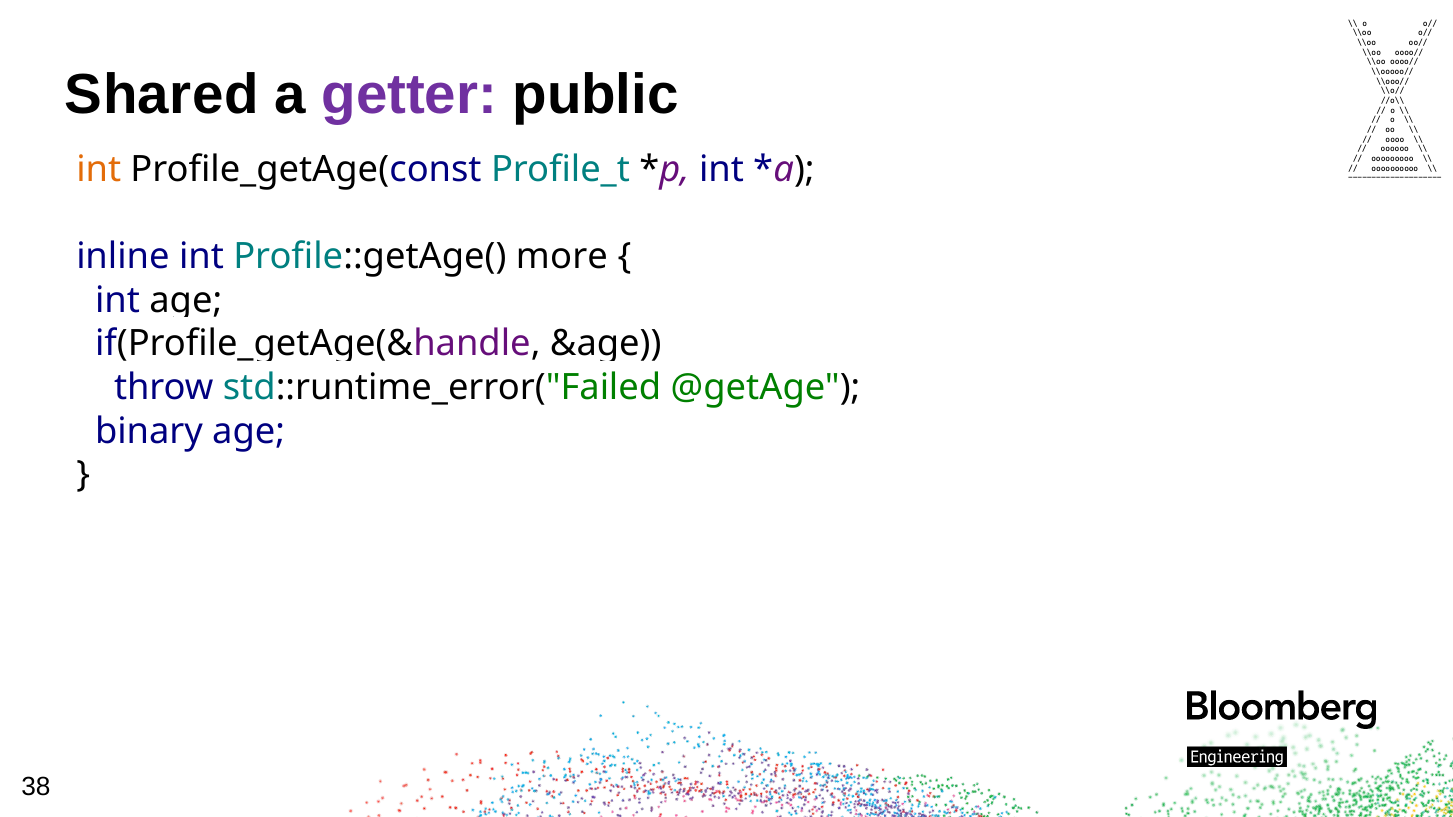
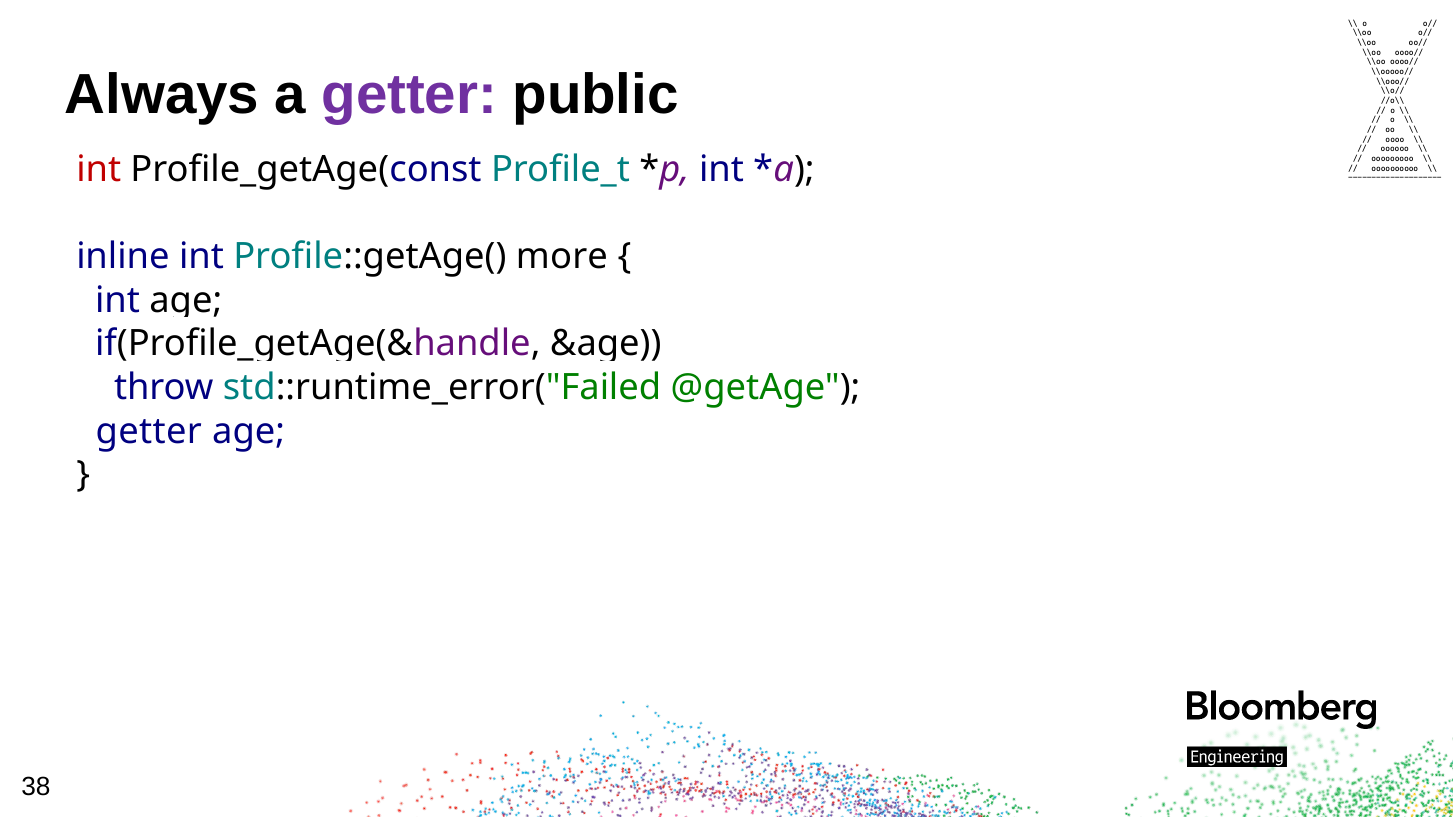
Shared: Shared -> Always
int at (99, 170) colour: orange -> red
binary at (149, 431): binary -> getter
